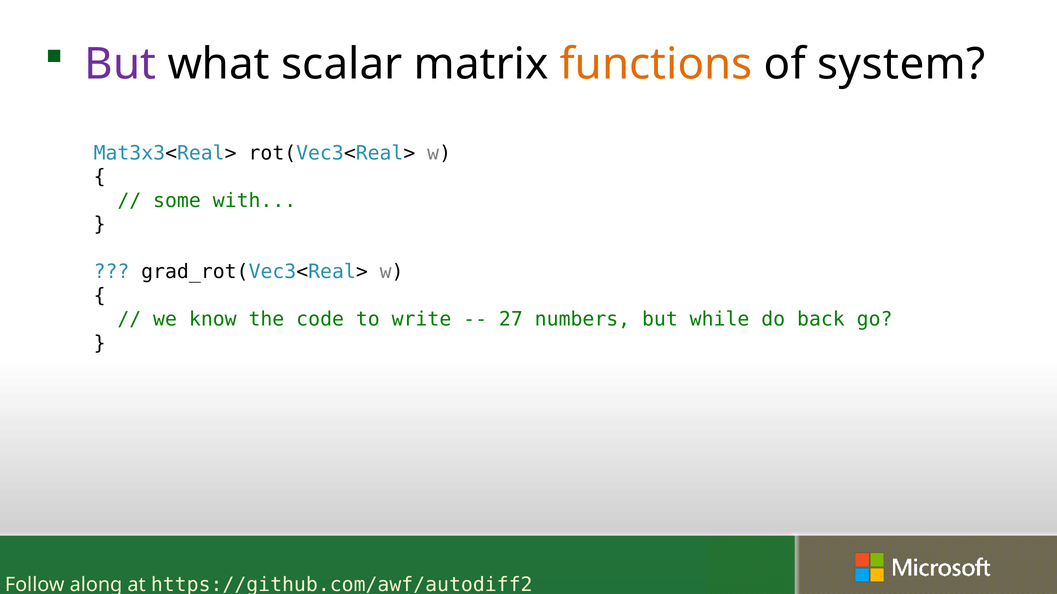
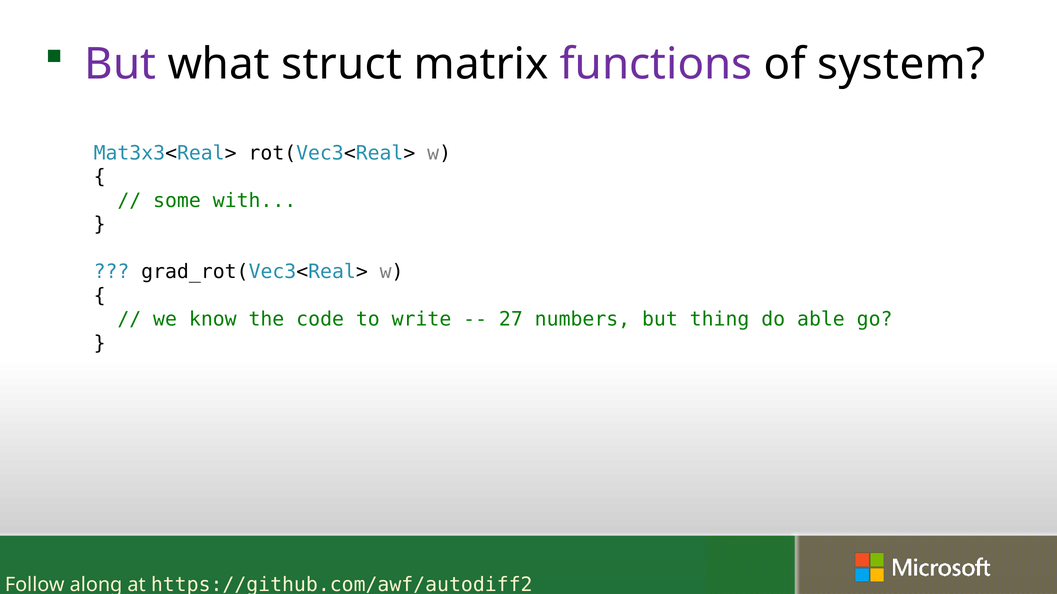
scalar: scalar -> struct
functions colour: orange -> purple
while: while -> thing
back: back -> able
